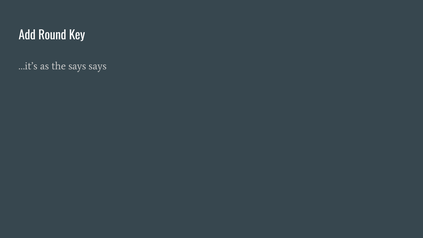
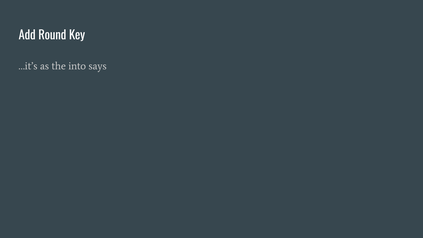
the says: says -> into
